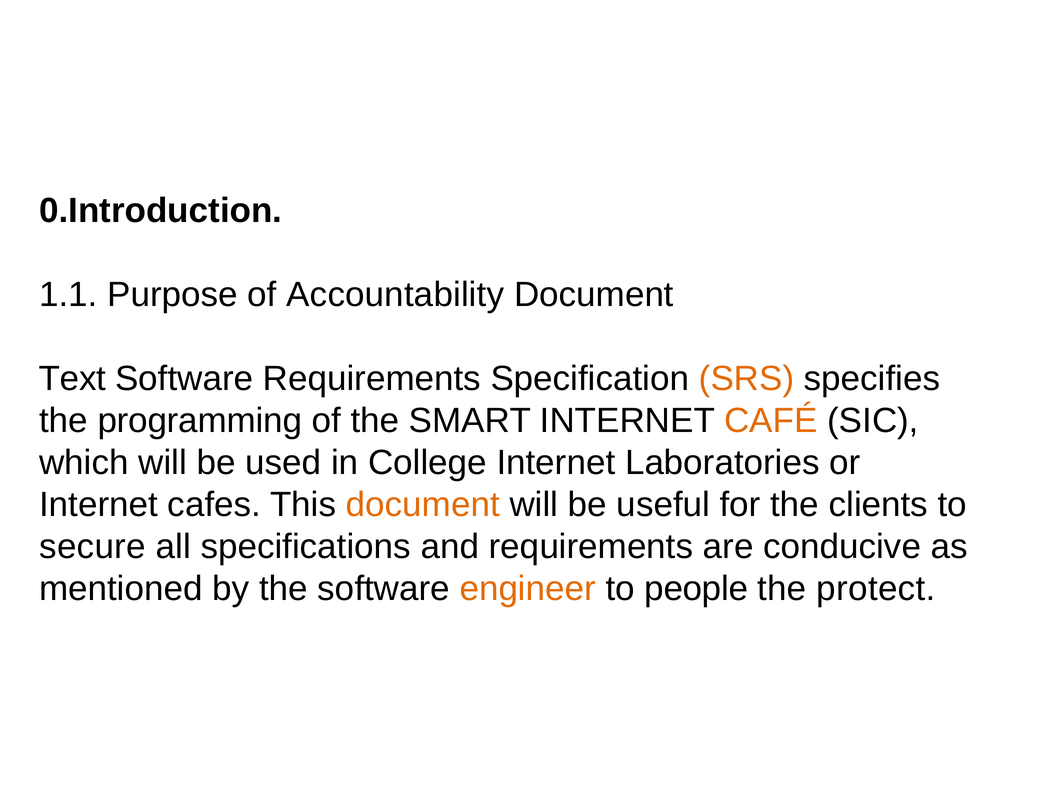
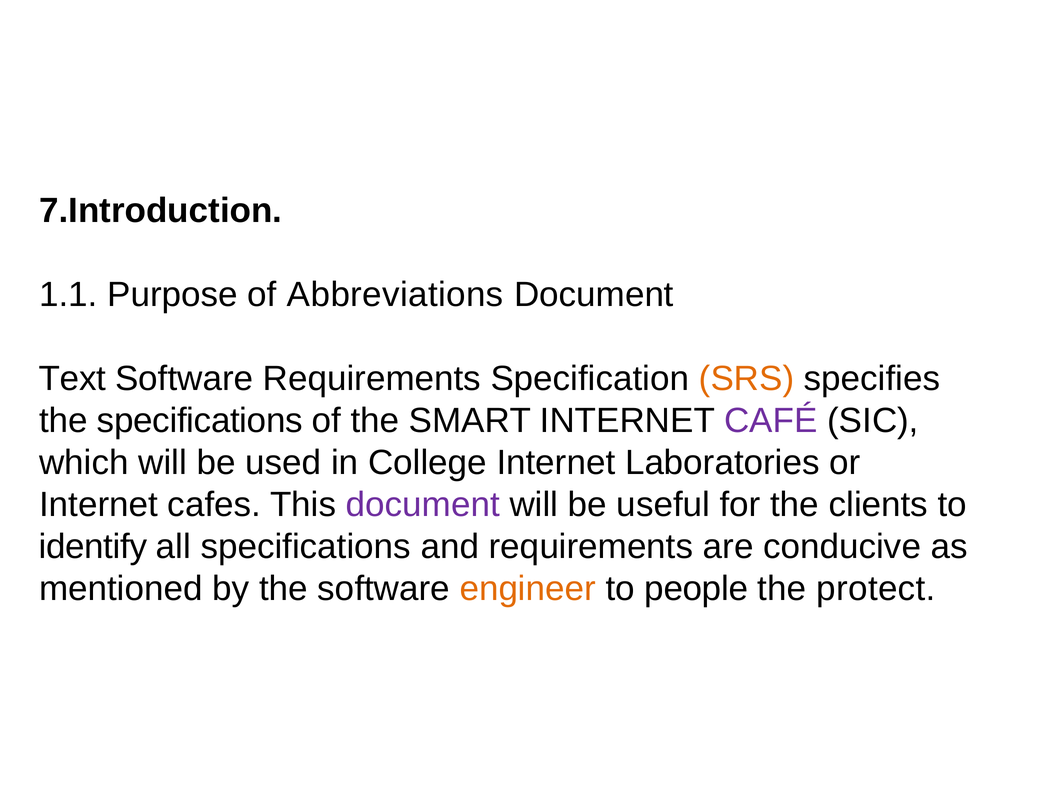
0.Introduction: 0.Introduction -> 7.Introduction
Accountability: Accountability -> Abbreviations
the programming: programming -> specifications
CAFÉ colour: orange -> purple
document at (423, 505) colour: orange -> purple
secure: secure -> identify
